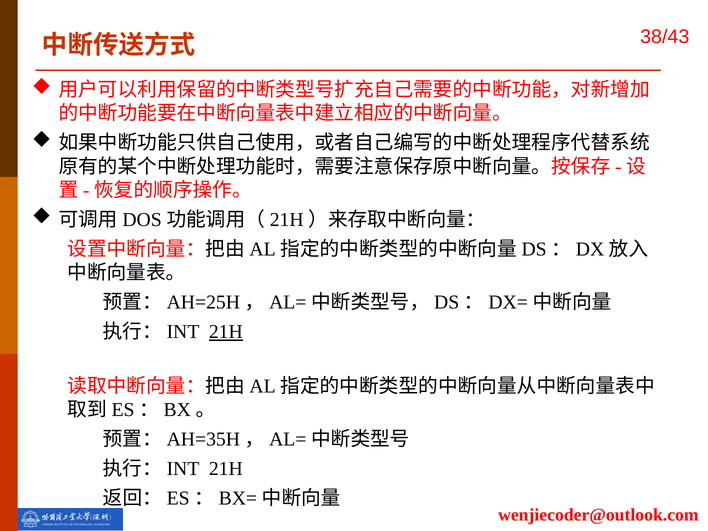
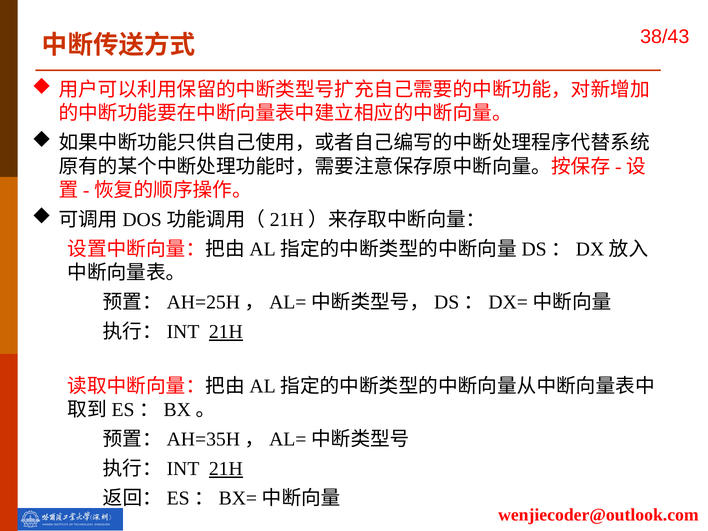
21H at (226, 469) underline: none -> present
